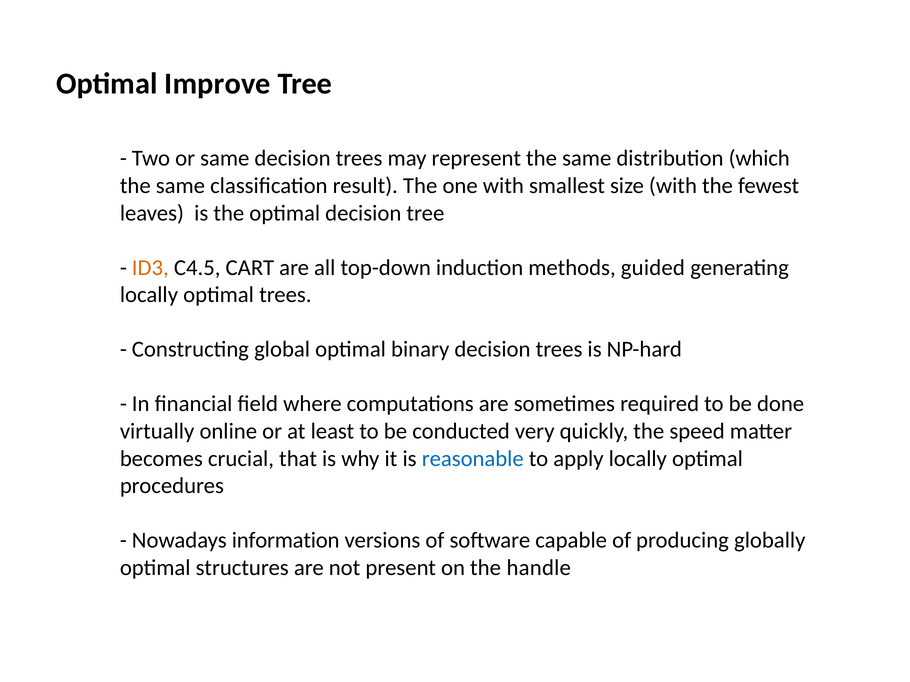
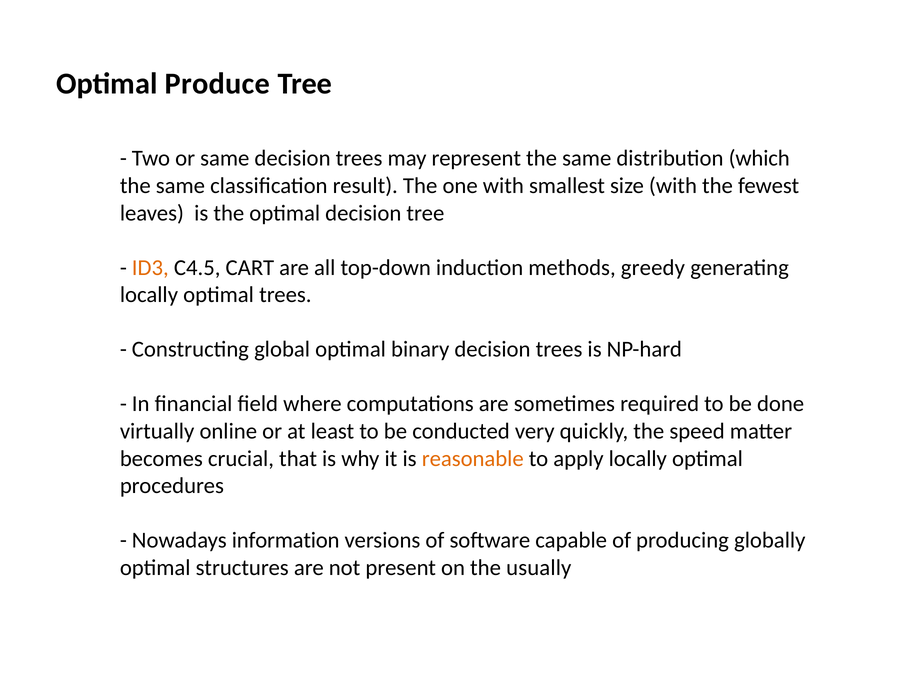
Improve: Improve -> Produce
guided: guided -> greedy
reasonable colour: blue -> orange
handle: handle -> usually
